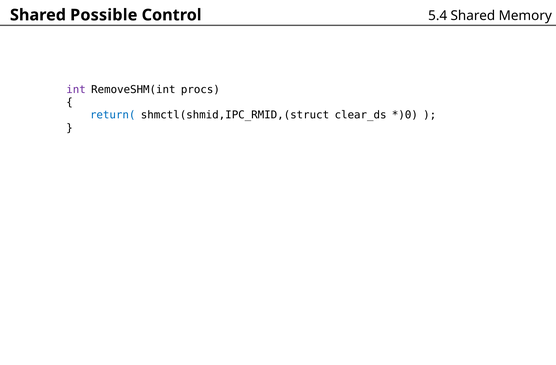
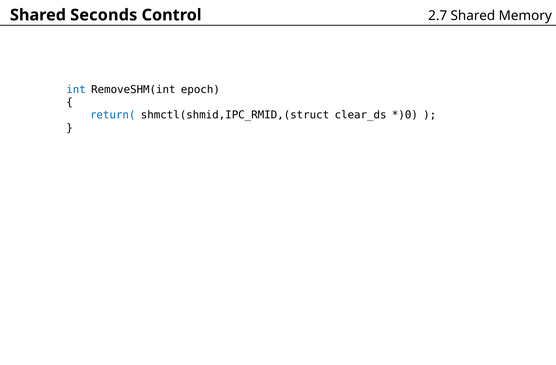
Possible: Possible -> Seconds
5.4: 5.4 -> 2.7
int colour: purple -> blue
procs: procs -> epoch
